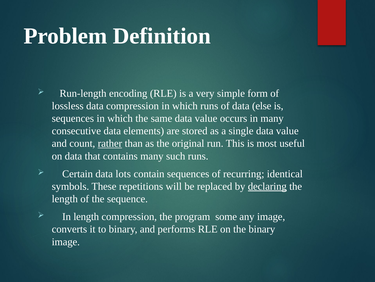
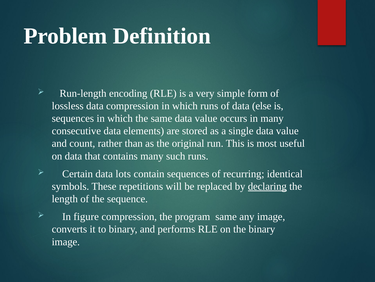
rather underline: present -> none
In length: length -> figure
program some: some -> same
